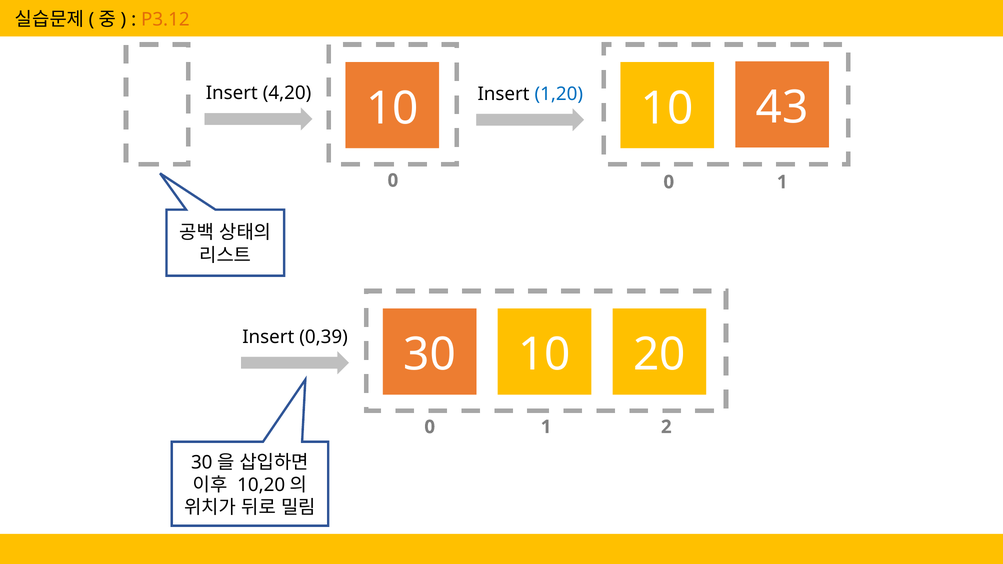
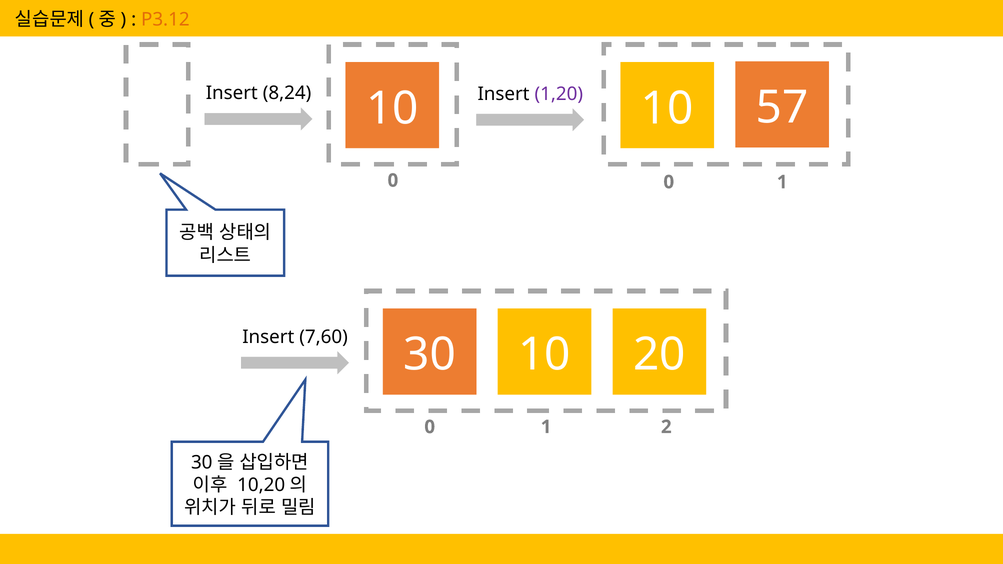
4,20: 4,20 -> 8,24
1,20 colour: blue -> purple
43: 43 -> 57
0,39: 0,39 -> 7,60
